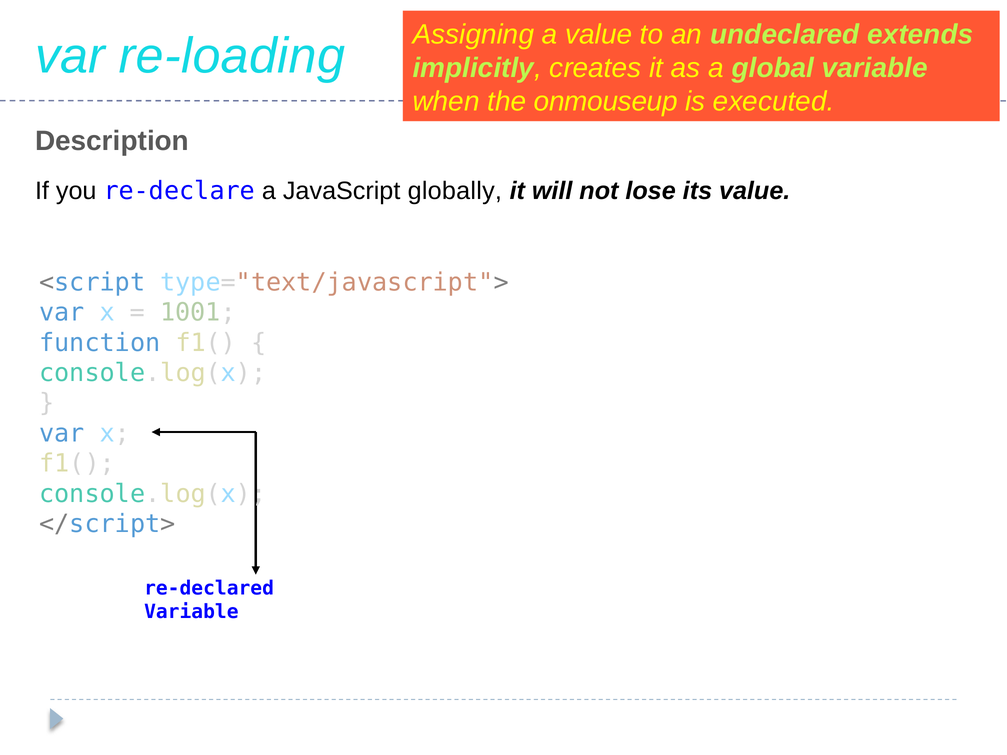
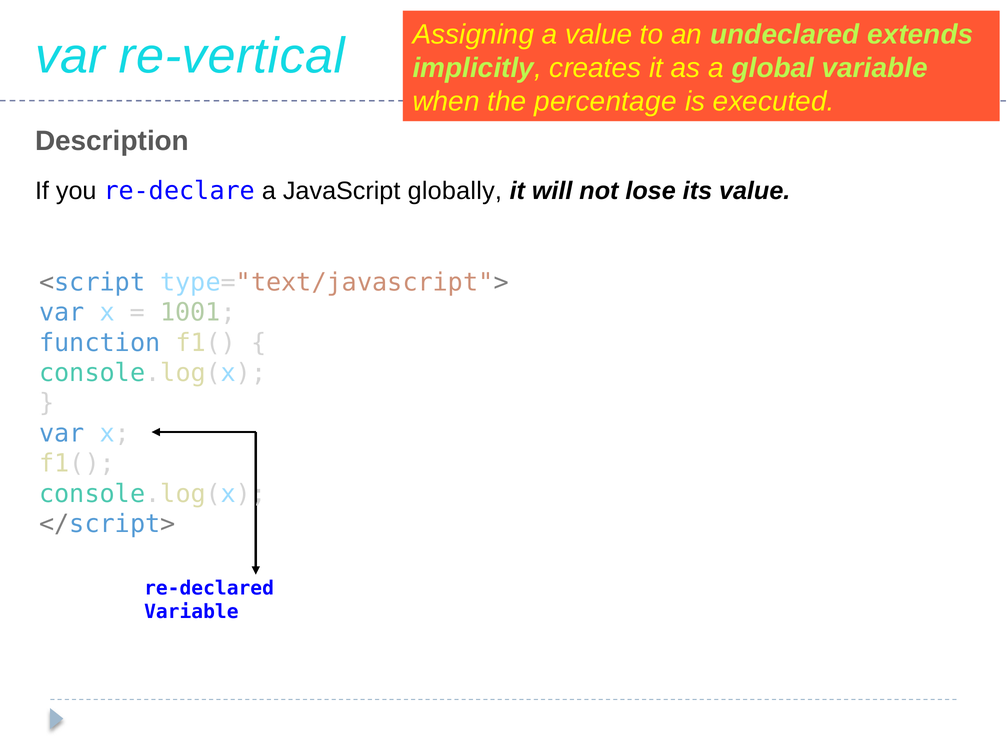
re-loading: re-loading -> re-vertical
onmouseup: onmouseup -> percentage
